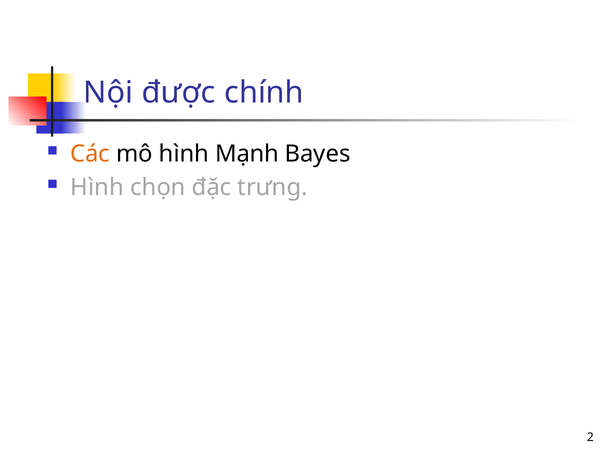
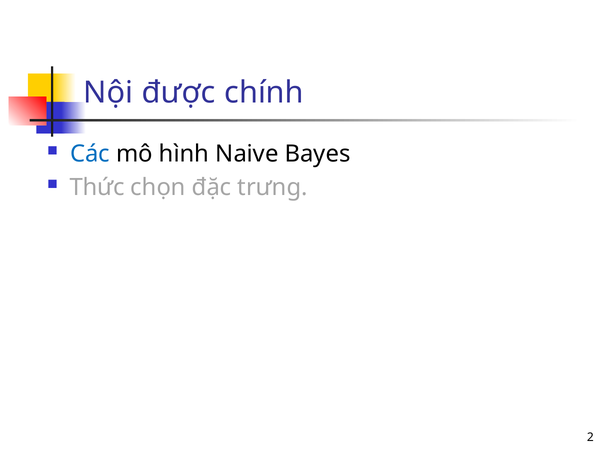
Các colour: orange -> blue
Mạnh: Mạnh -> Naive
Hình at (97, 188): Hình -> Thức
